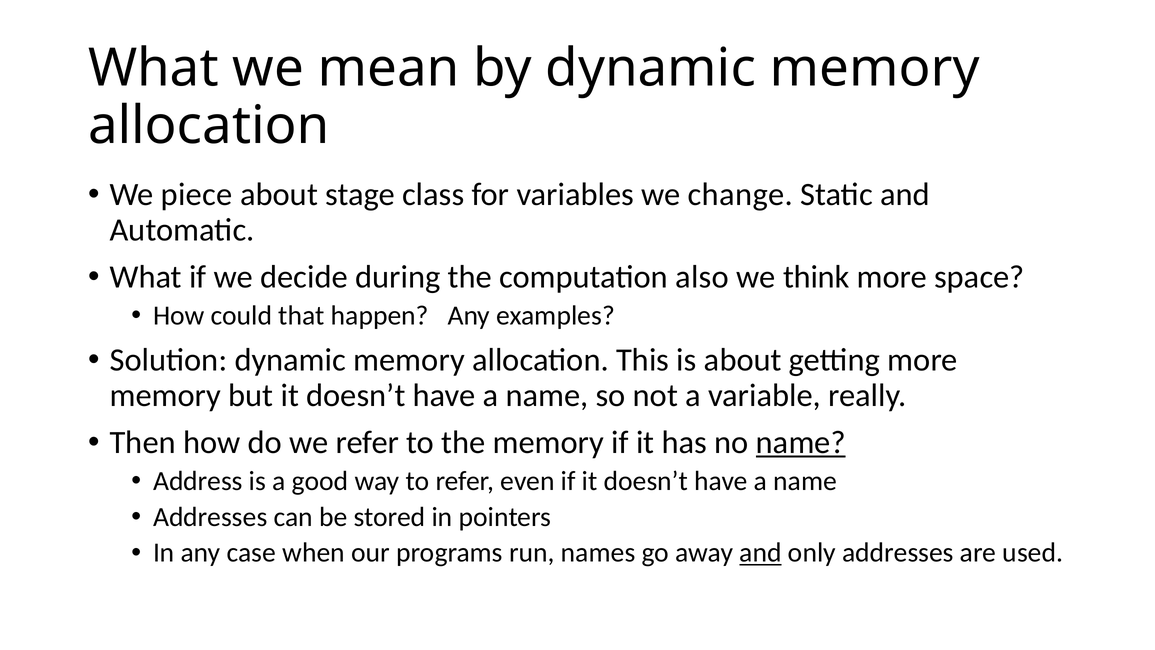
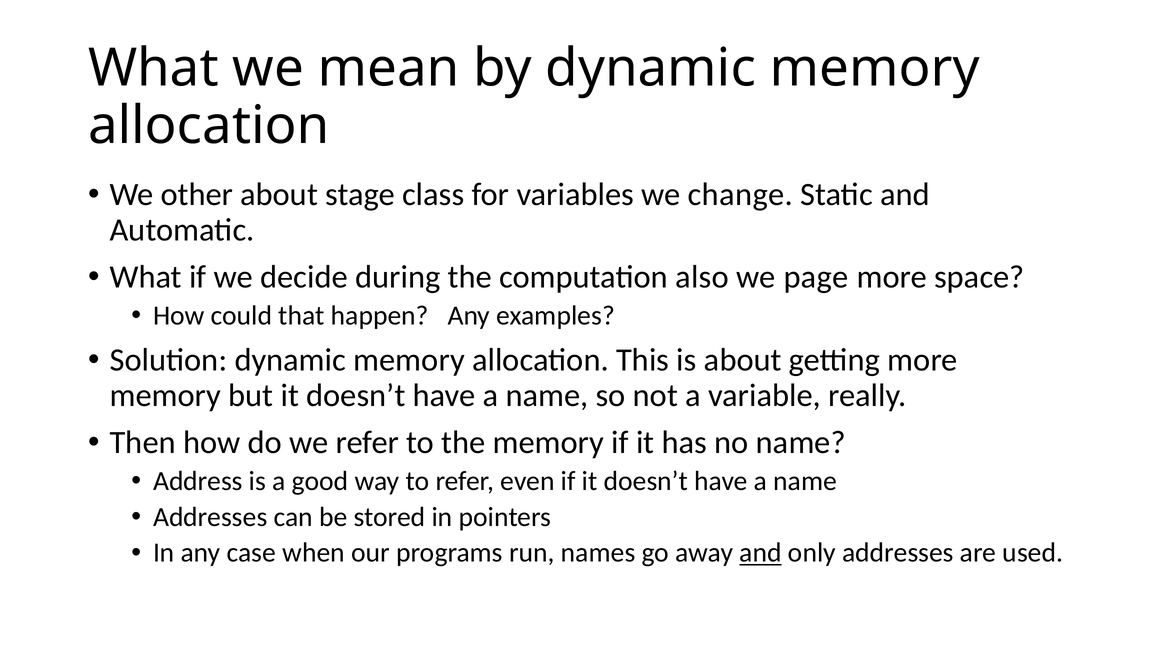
piece: piece -> other
think: think -> page
name at (801, 442) underline: present -> none
